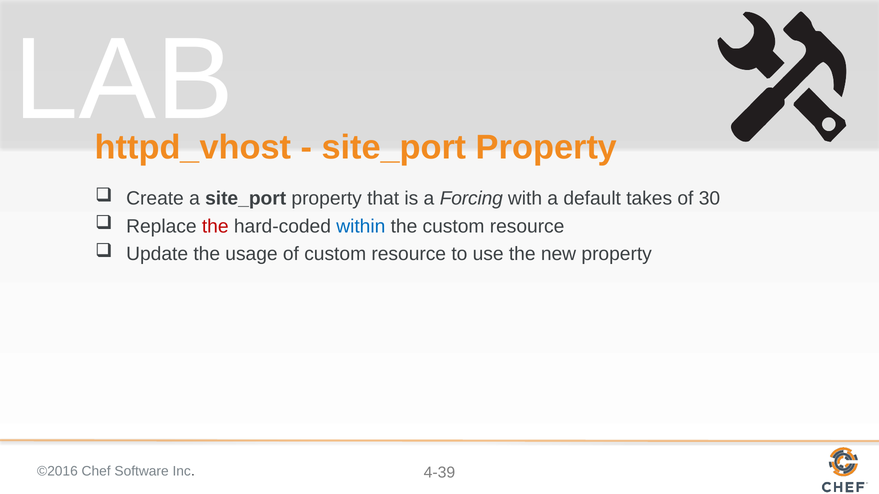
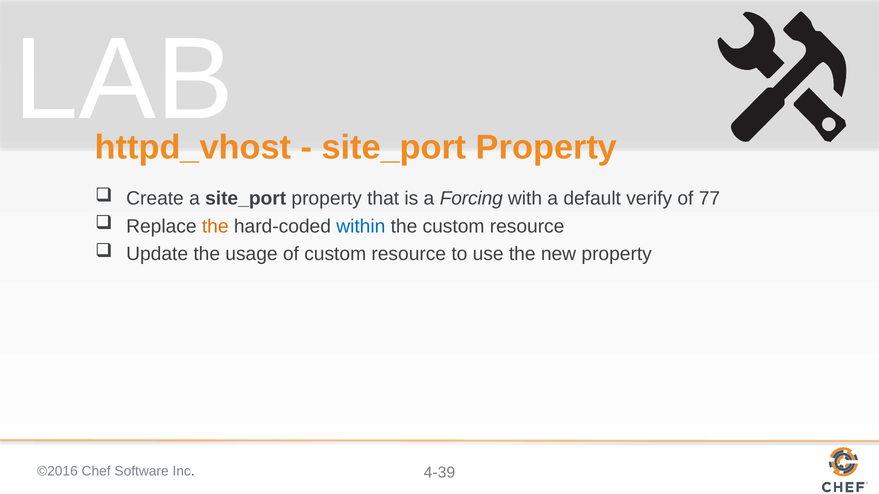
takes: takes -> verify
30: 30 -> 77
the at (215, 226) colour: red -> orange
